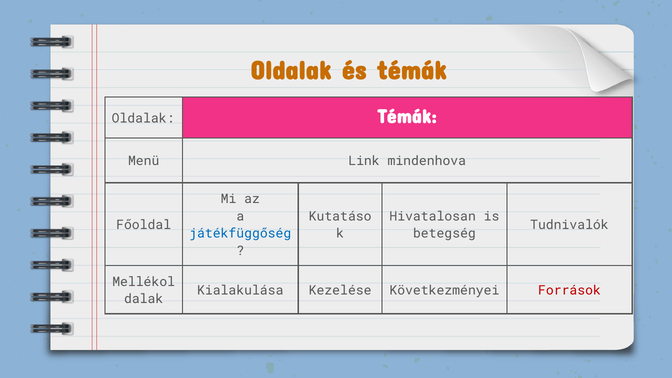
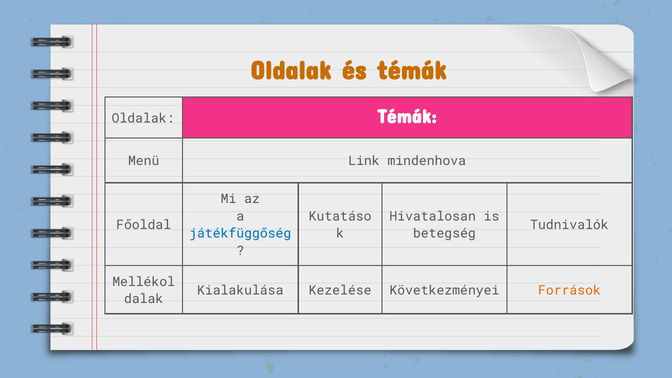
Források colour: red -> orange
